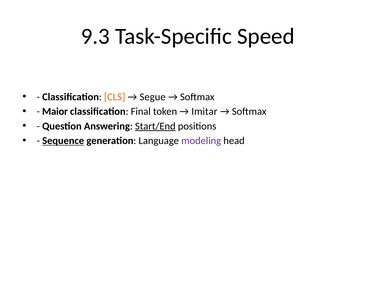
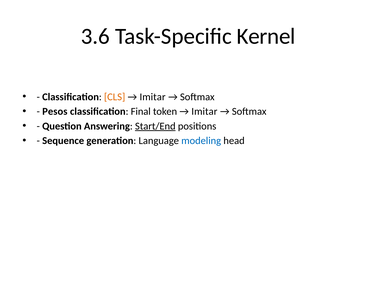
9.3: 9.3 -> 3.6
Speed: Speed -> Kernel
Segue at (153, 97): Segue -> Imitar
Maior: Maior -> Pesos
Sequence underline: present -> none
modeling colour: purple -> blue
